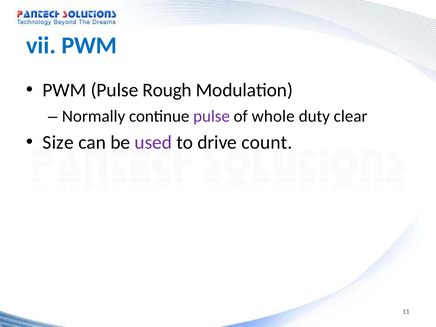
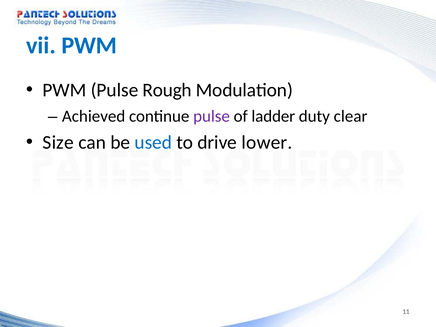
Normally: Normally -> Achieved
whole: whole -> ladder
used colour: purple -> blue
count: count -> lower
